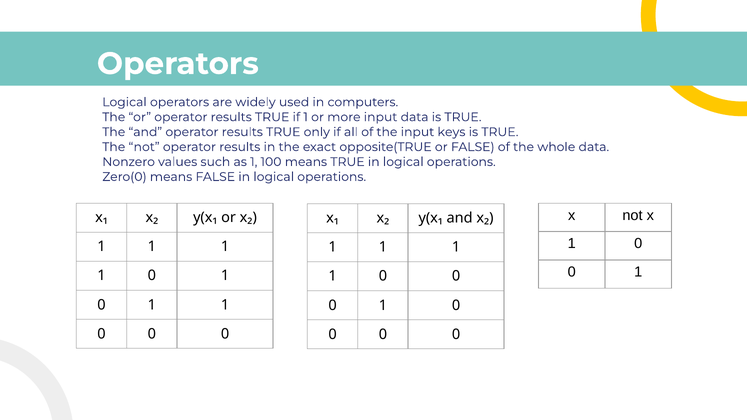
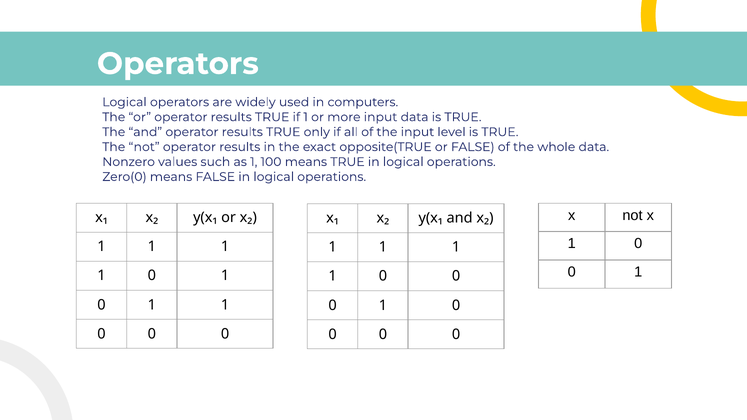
keys: keys -> level
